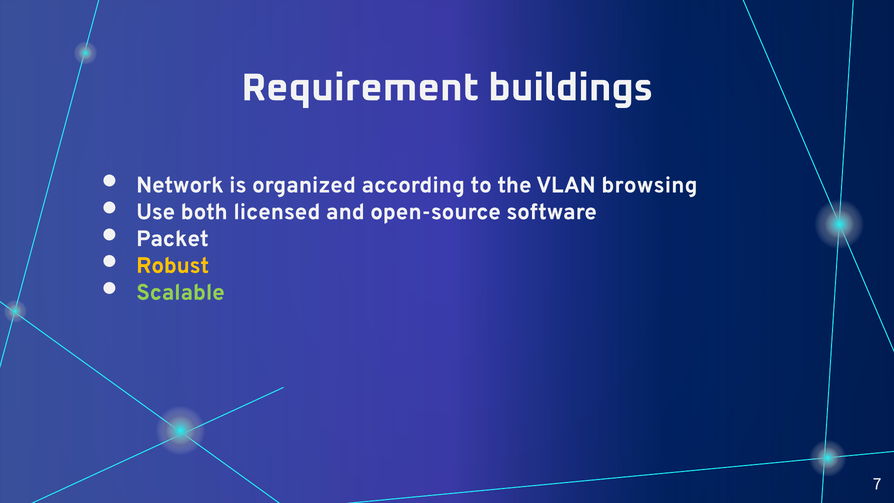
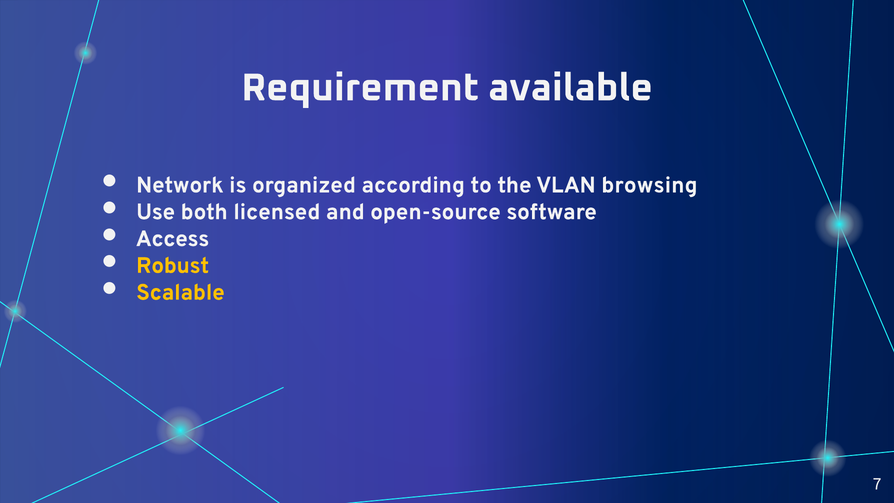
buildings: buildings -> available
Packet: Packet -> Access
Scalable colour: light green -> yellow
